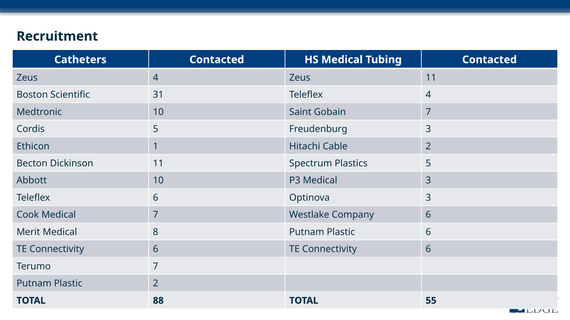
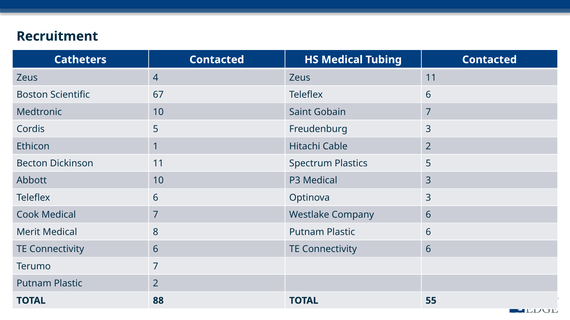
31: 31 -> 67
4 at (428, 95): 4 -> 6
